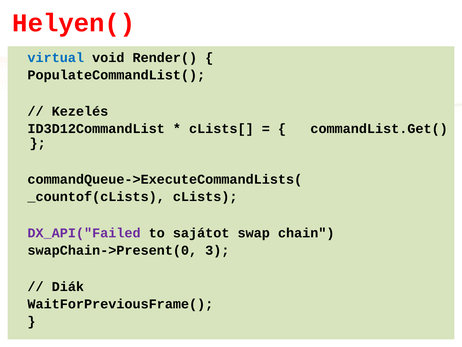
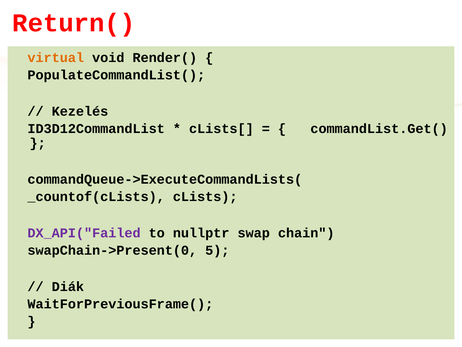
Helyen(: Helyen( -> Return(
virtual colour: blue -> orange
sajátot: sajátot -> nullptr
3: 3 -> 5
